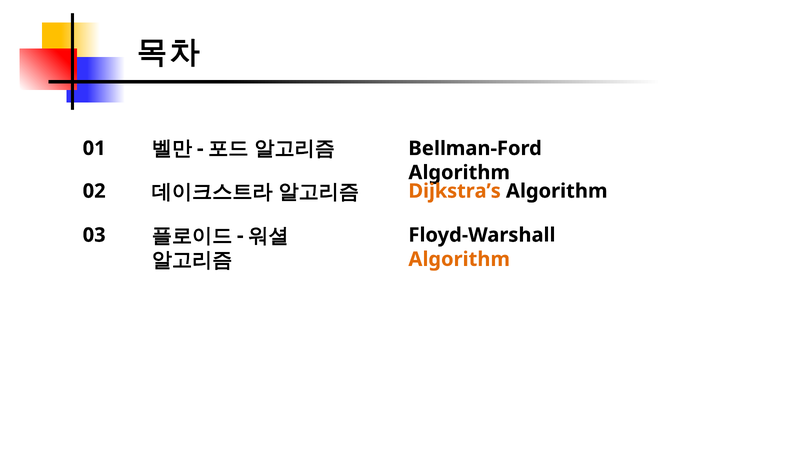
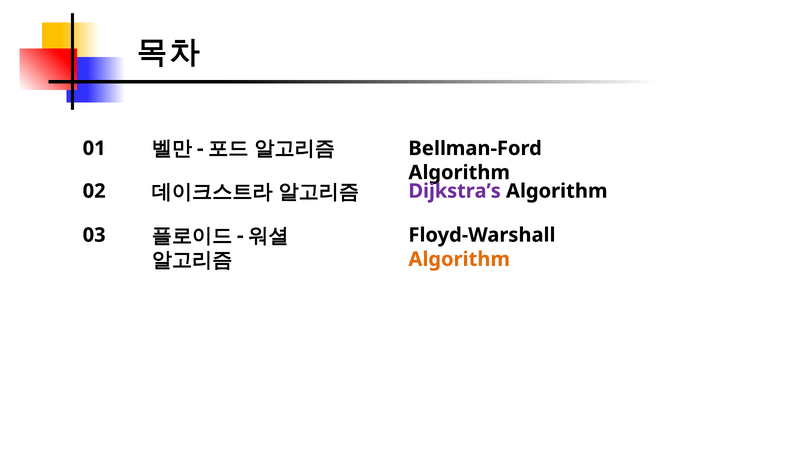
Dijkstra’s colour: orange -> purple
